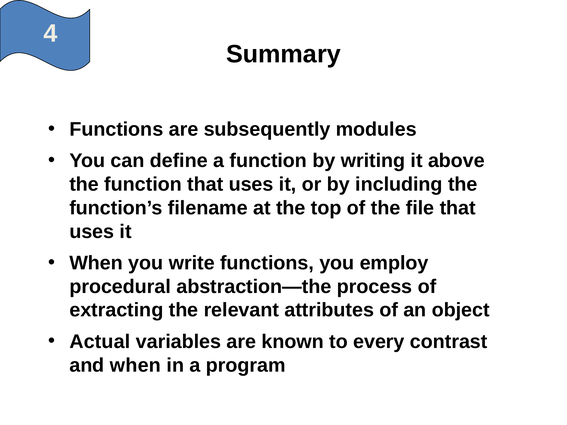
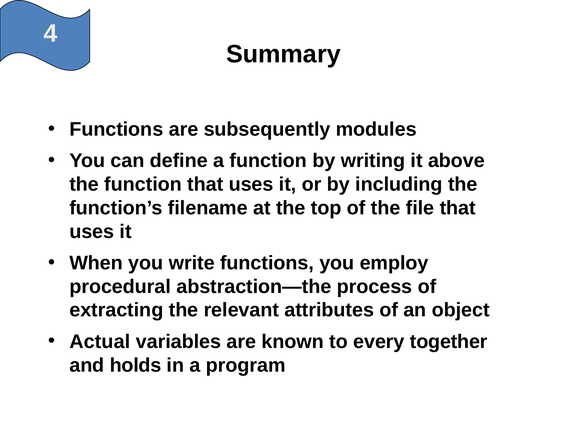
contrast: contrast -> together
and when: when -> holds
